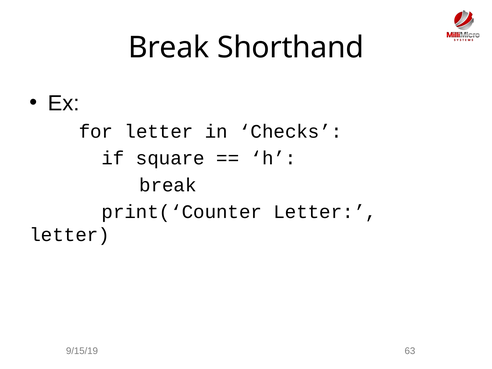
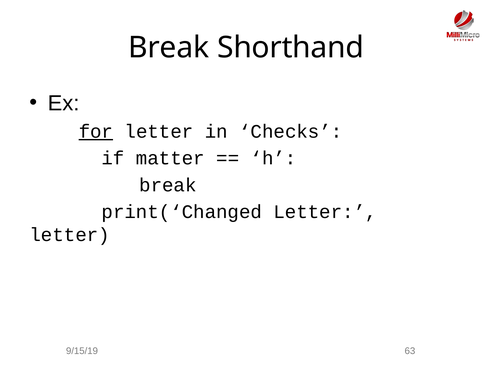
for underline: none -> present
square: square -> matter
print(‘Counter: print(‘Counter -> print(‘Changed
